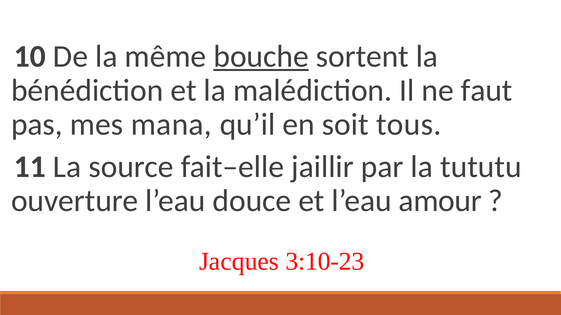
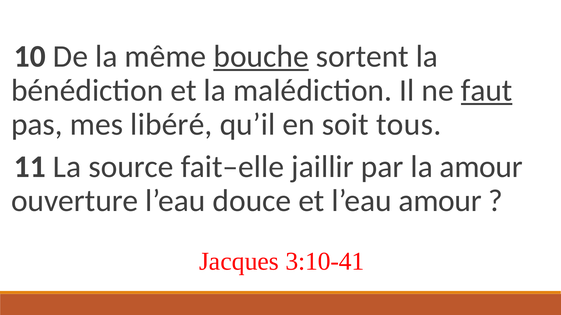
faut underline: none -> present
mana: mana -> libéré
la tututu: tututu -> amour
3:10-23: 3:10-23 -> 3:10-41
